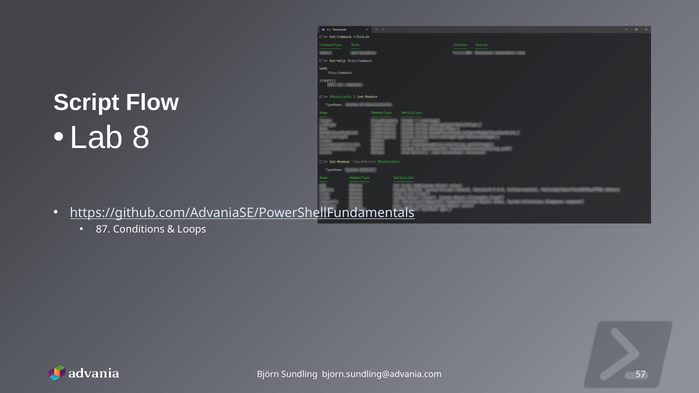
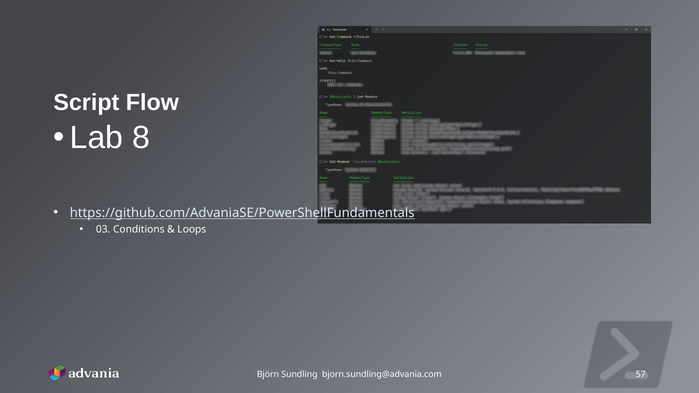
87: 87 -> 03
